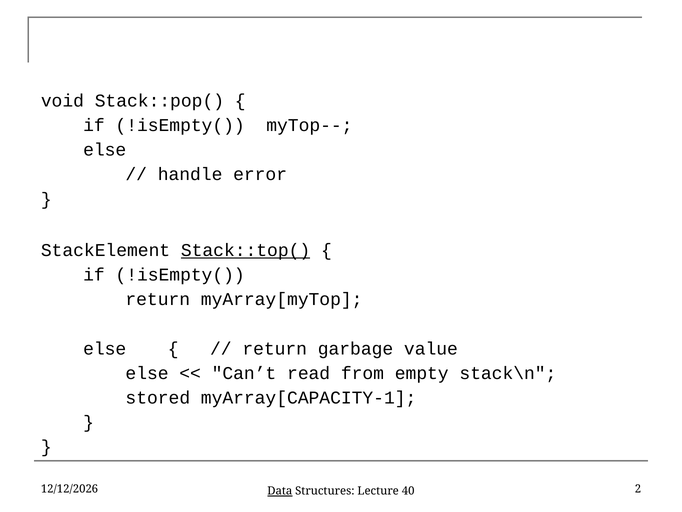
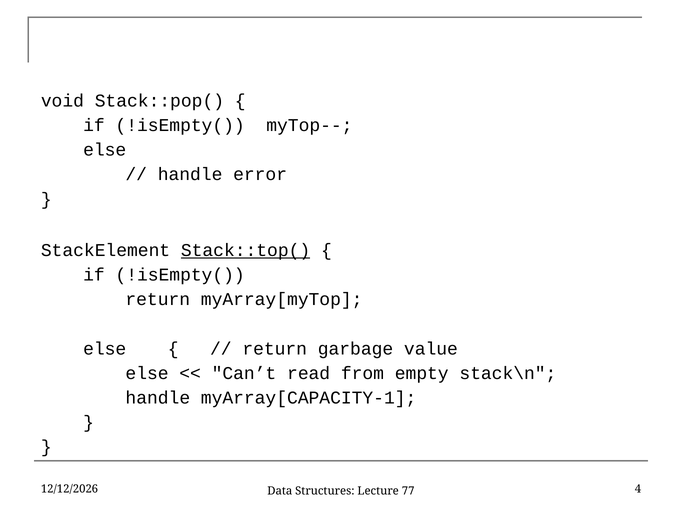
stored at (158, 397): stored -> handle
2: 2 -> 4
Data underline: present -> none
40: 40 -> 77
